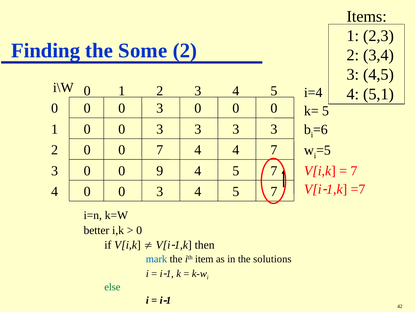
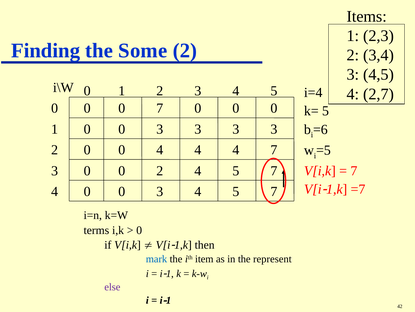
5,1: 5,1 -> 2,7
0 0 3: 3 -> 7
0 7: 7 -> 4
0 9: 9 -> 2
better: better -> terms
solutions: solutions -> represent
else colour: green -> purple
